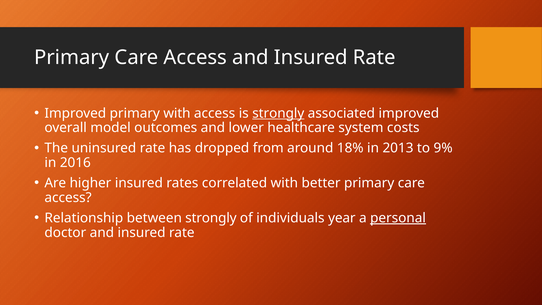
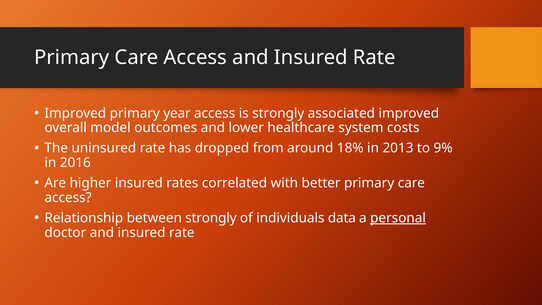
primary with: with -> year
strongly at (278, 113) underline: present -> none
year: year -> data
